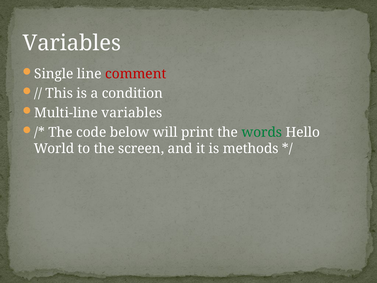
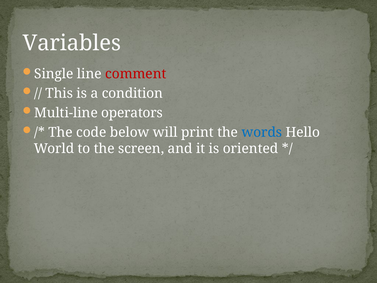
Multi-line variables: variables -> operators
words colour: green -> blue
methods: methods -> oriented
